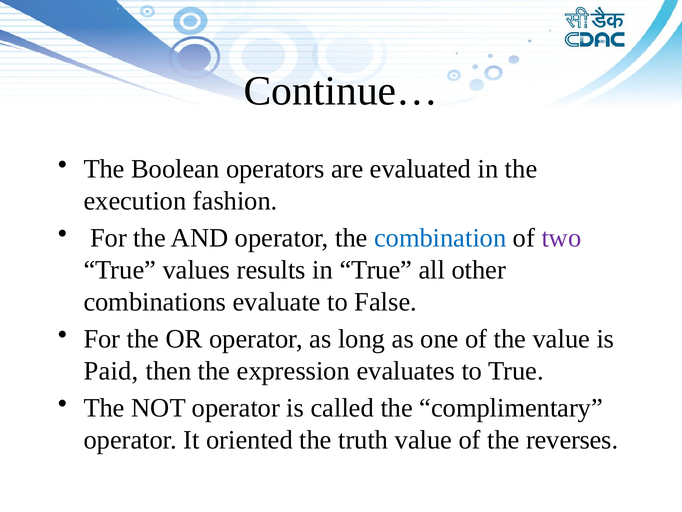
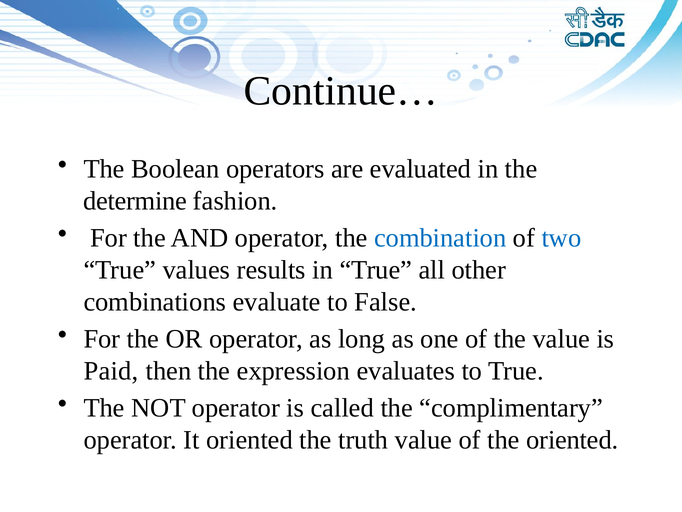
execution: execution -> determine
two colour: purple -> blue
the reverses: reverses -> oriented
